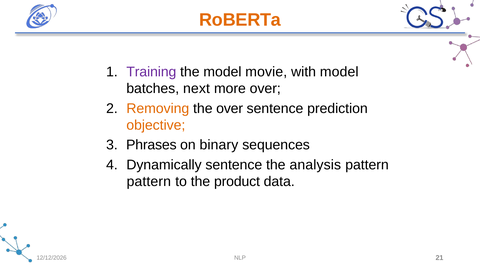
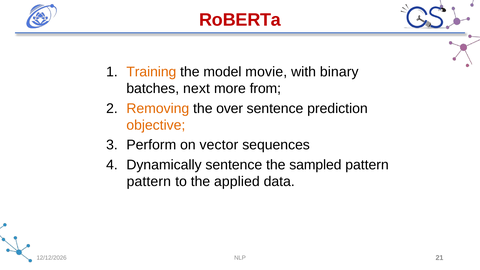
RoBERTa colour: orange -> red
Training colour: purple -> orange
with model: model -> binary
more over: over -> from
Phrases: Phrases -> Perform
binary: binary -> vector
analysis: analysis -> sampled
product: product -> applied
